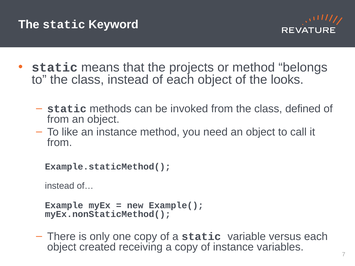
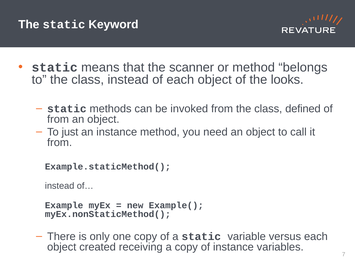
projects: projects -> scanner
like: like -> just
